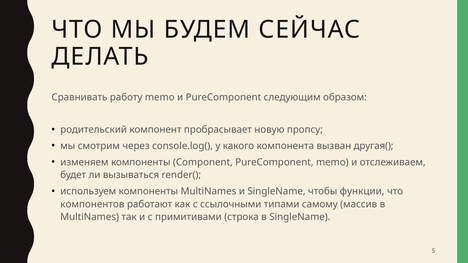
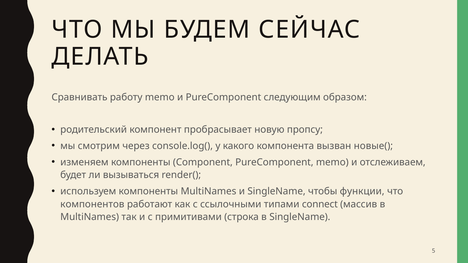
другая(: другая( -> новые(
самому: самому -> connect
